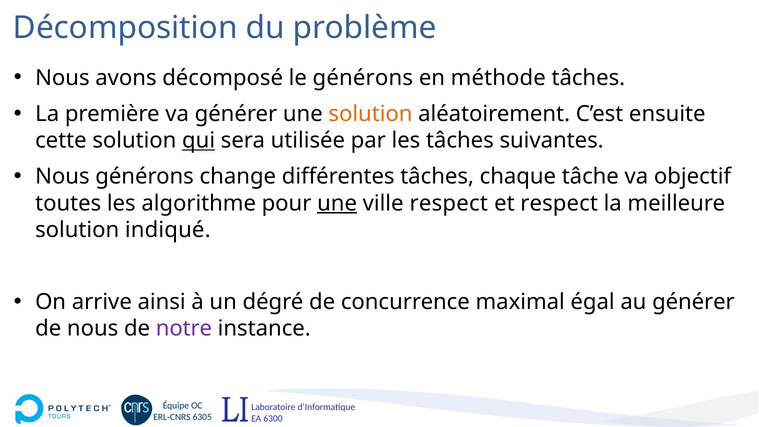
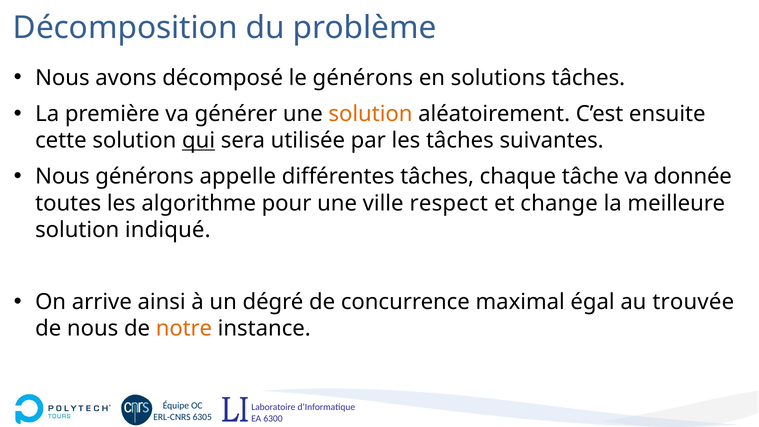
méthode: méthode -> solutions
change: change -> appelle
objectif: objectif -> donnée
une at (337, 203) underline: present -> none
et respect: respect -> change
au générer: générer -> trouvée
notre colour: purple -> orange
